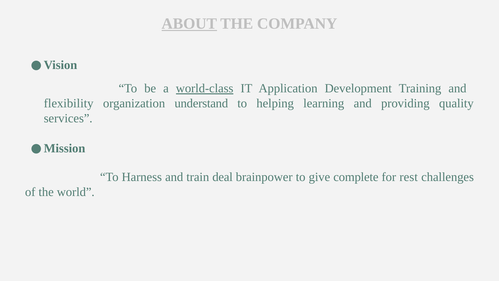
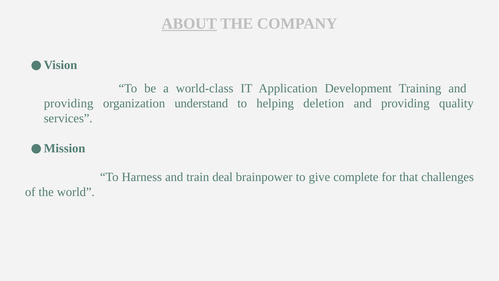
world-class underline: present -> none
flexibility at (69, 103): flexibility -> providing
learning: learning -> deletion
rest: rest -> that
